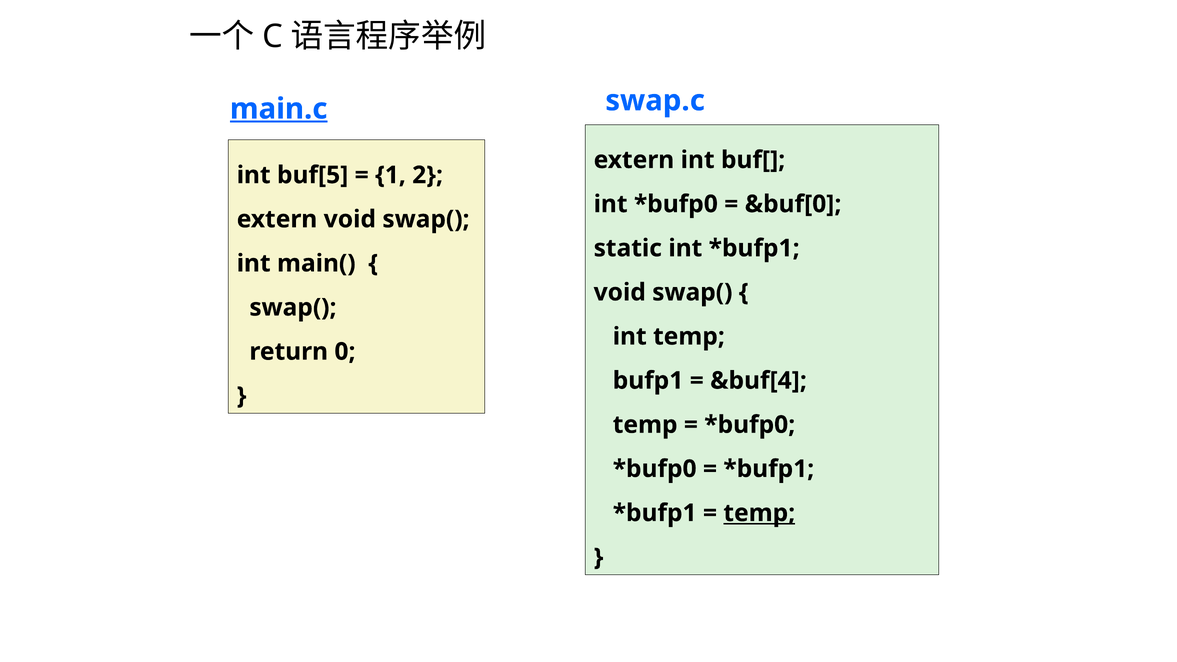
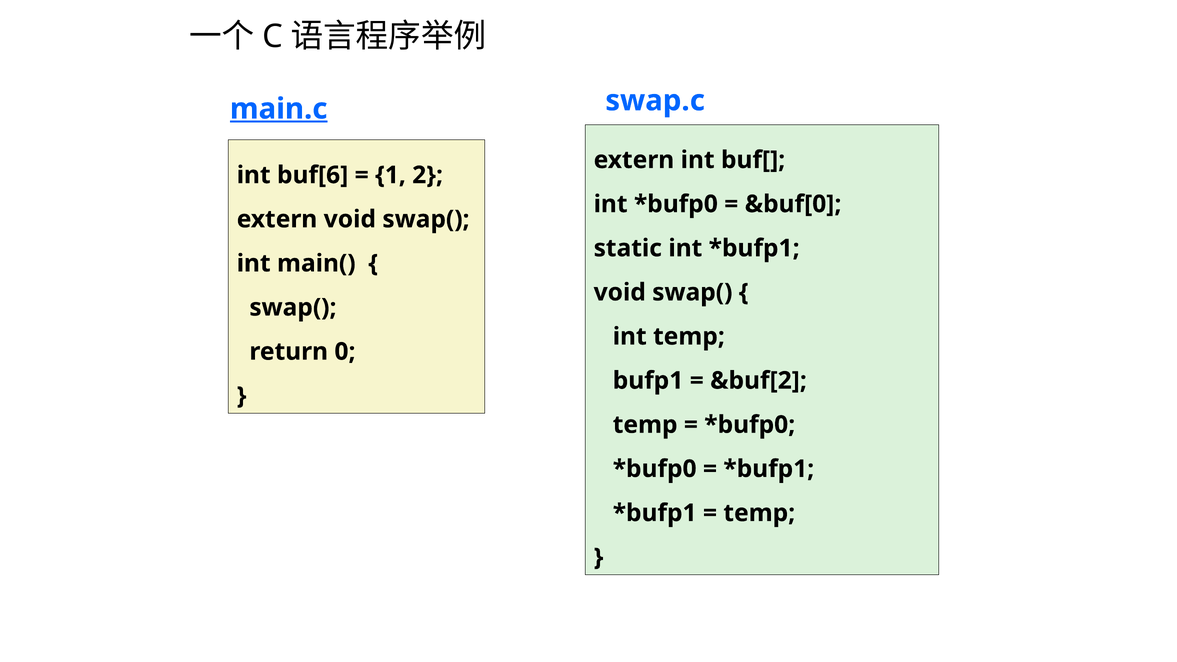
buf[5: buf[5 -> buf[6
&buf[4: &buf[4 -> &buf[2
temp at (759, 513) underline: present -> none
